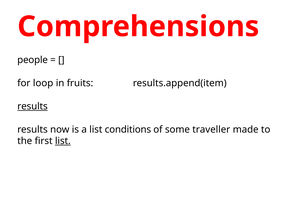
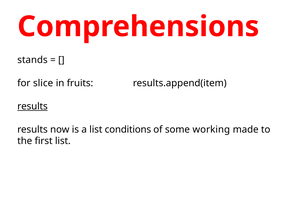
people: people -> stands
loop: loop -> slice
traveller: traveller -> working
list at (63, 141) underline: present -> none
